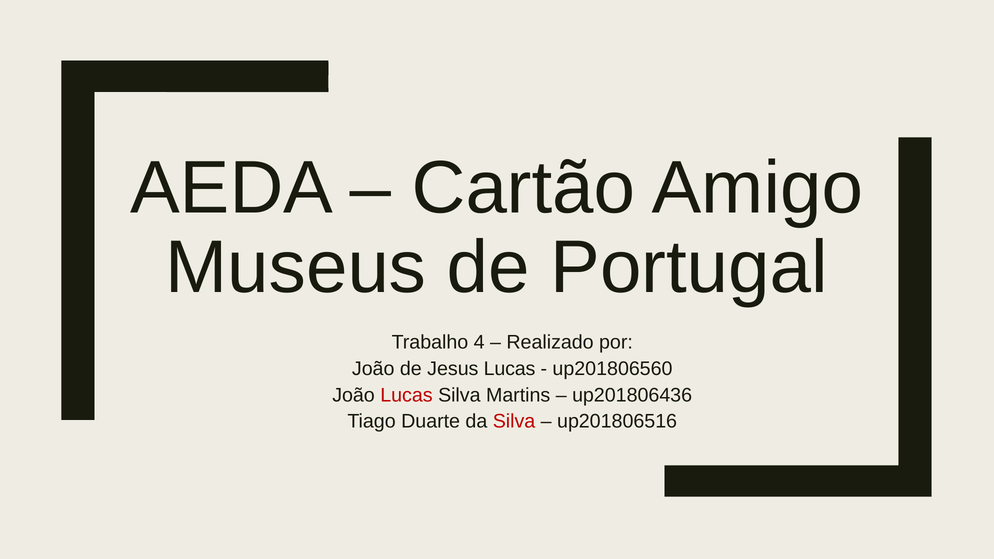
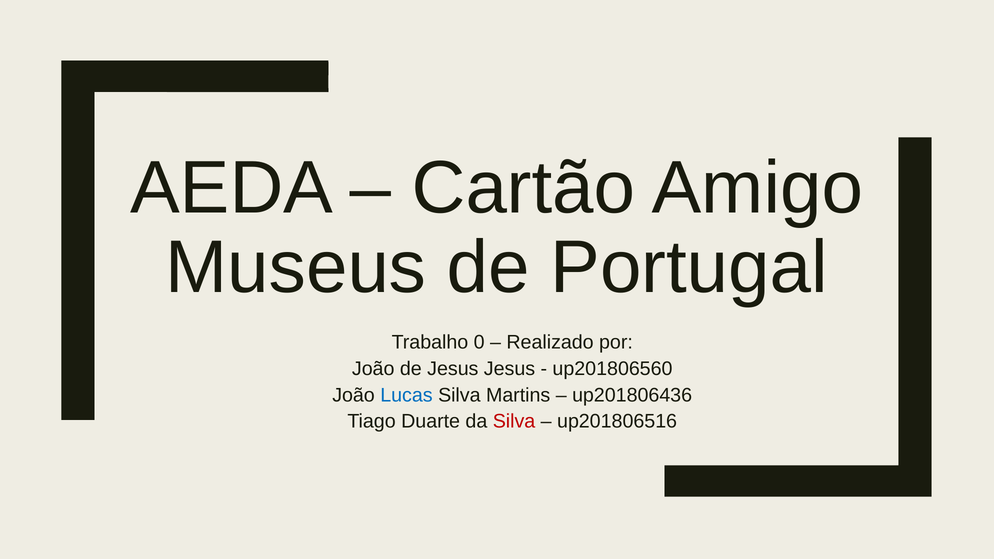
4: 4 -> 0
Jesus Lucas: Lucas -> Jesus
Lucas at (406, 395) colour: red -> blue
